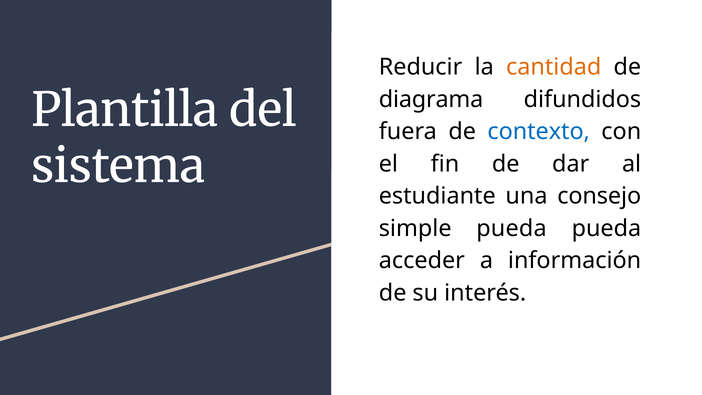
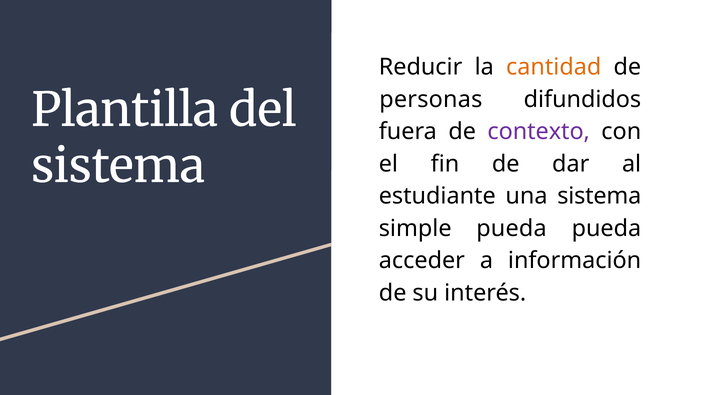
diagrama: diagrama -> personas
contexto colour: blue -> purple
una consejo: consejo -> sistema
